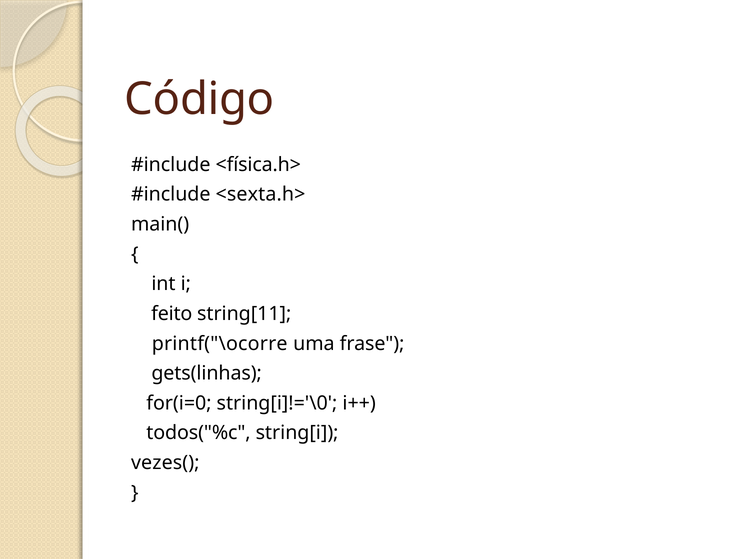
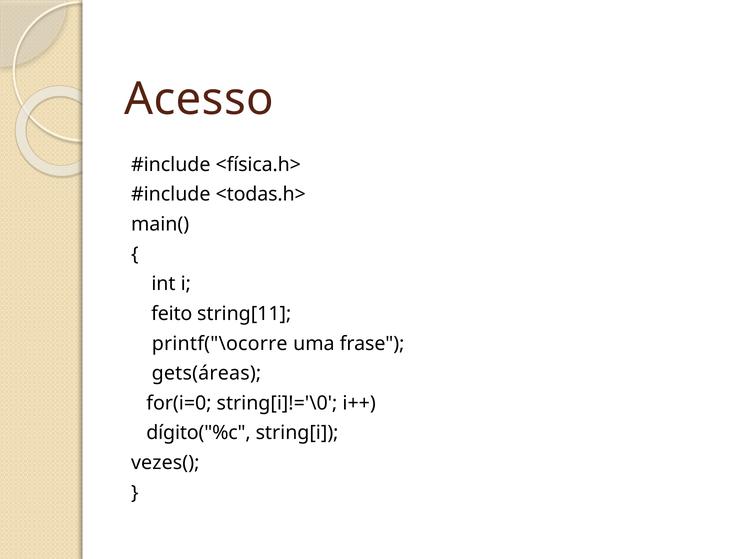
Código: Código -> Acesso
<sexta.h>: <sexta.h> -> <todas.h>
gets(linhas: gets(linhas -> gets(áreas
todos("%c: todos("%c -> dígito("%c
